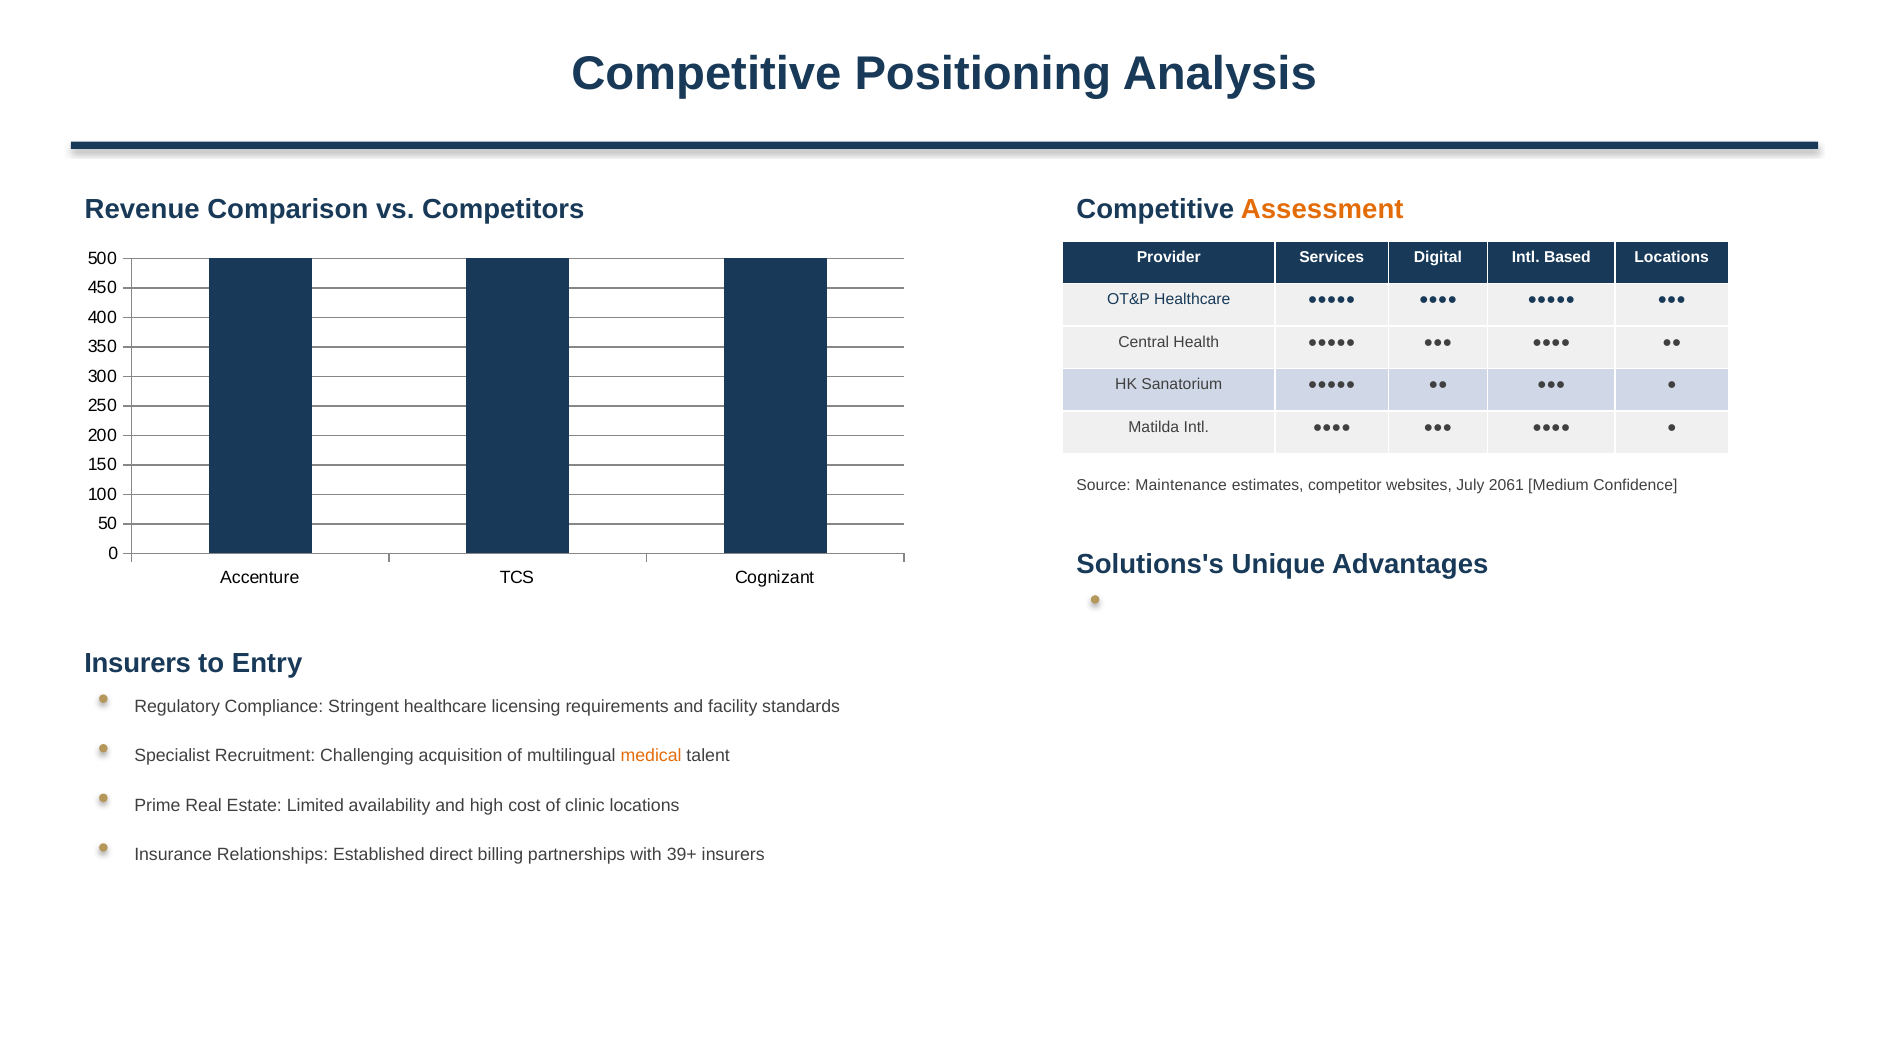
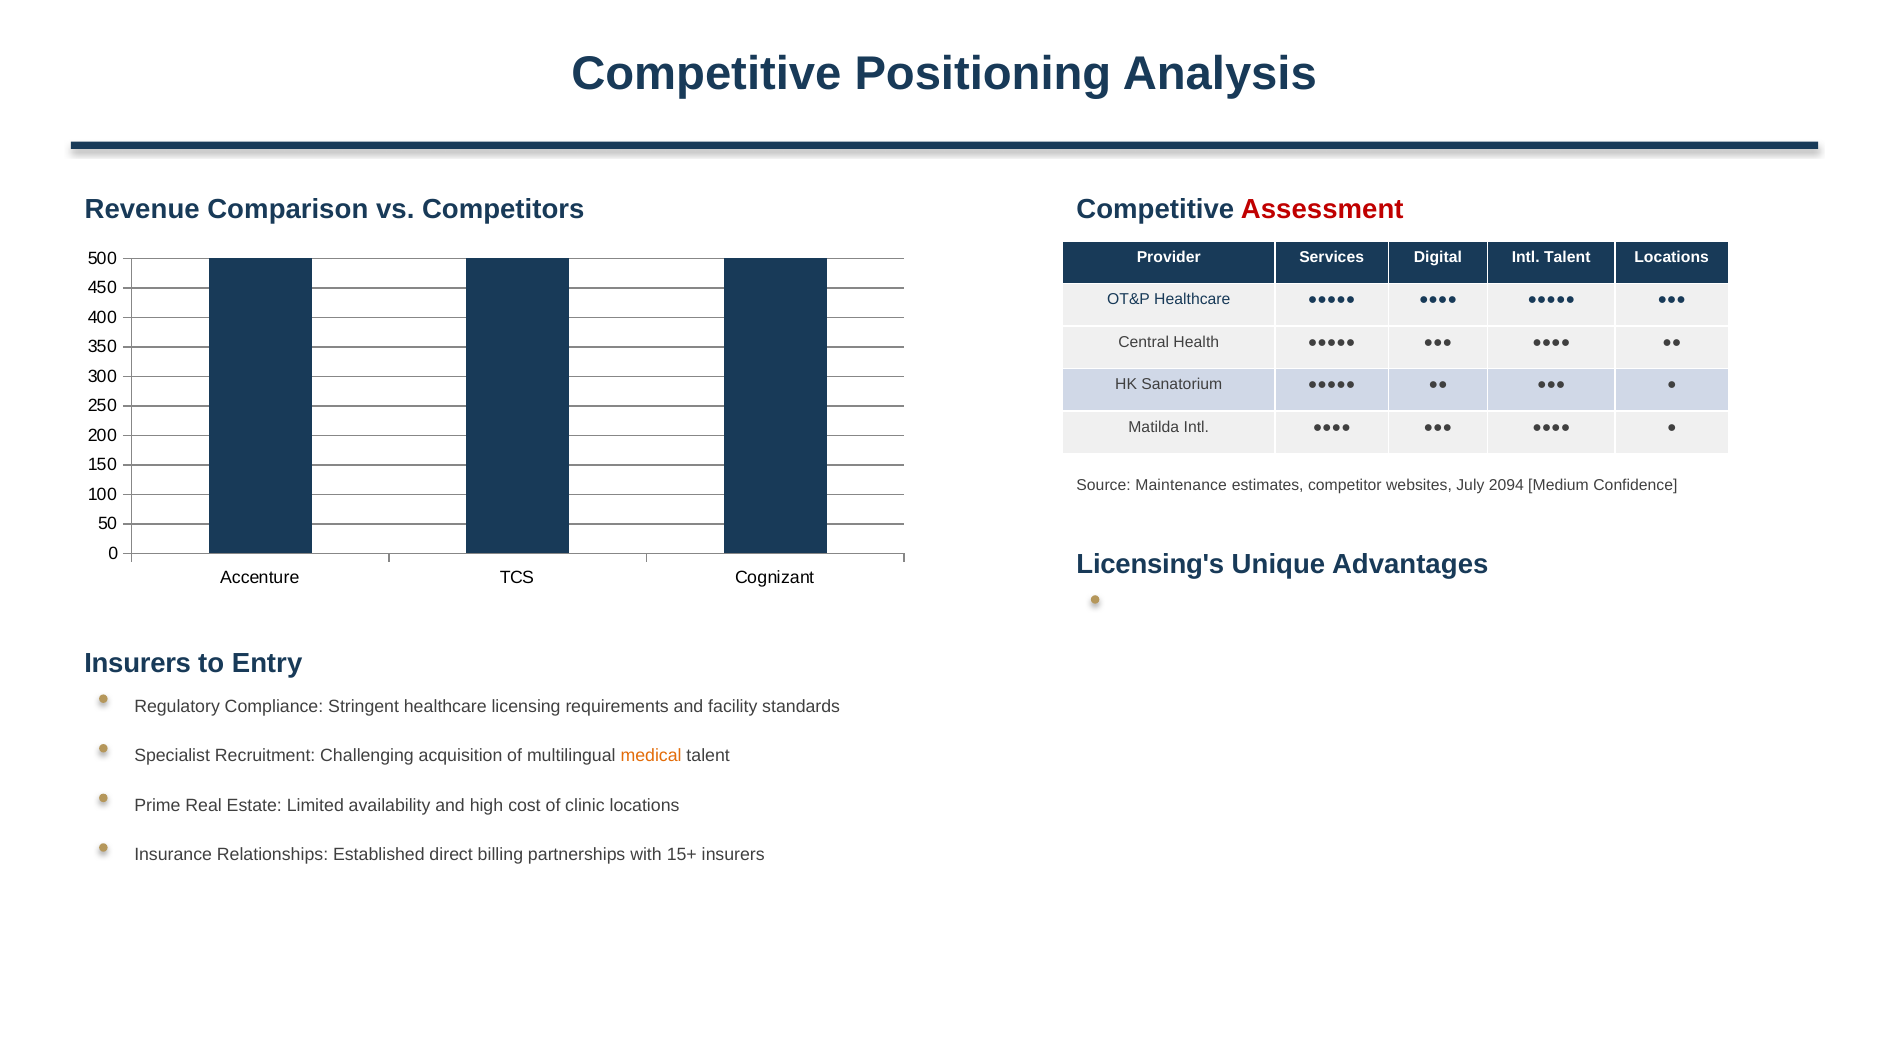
Assessment colour: orange -> red
Intl Based: Based -> Talent
2061: 2061 -> 2094
Solutions's: Solutions's -> Licensing's
39+: 39+ -> 15+
